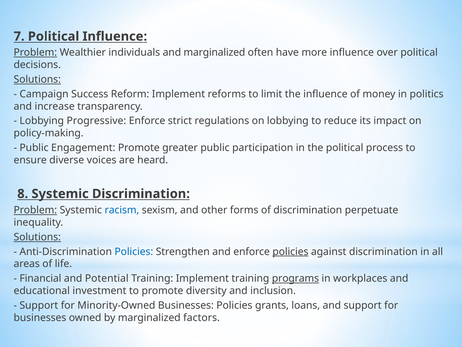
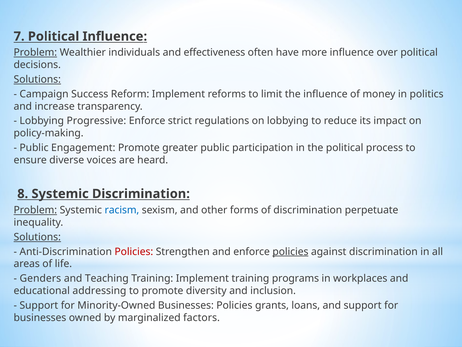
and marginalized: marginalized -> effectiveness
Policies at (134, 251) colour: blue -> red
Financial: Financial -> Genders
Potential: Potential -> Teaching
programs underline: present -> none
investment: investment -> addressing
